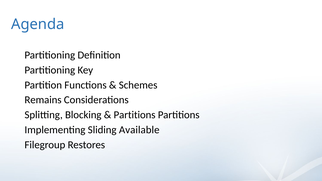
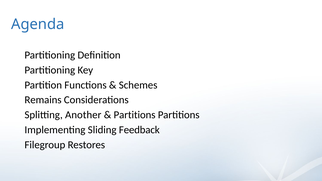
Blocking: Blocking -> Another
Available: Available -> Feedback
